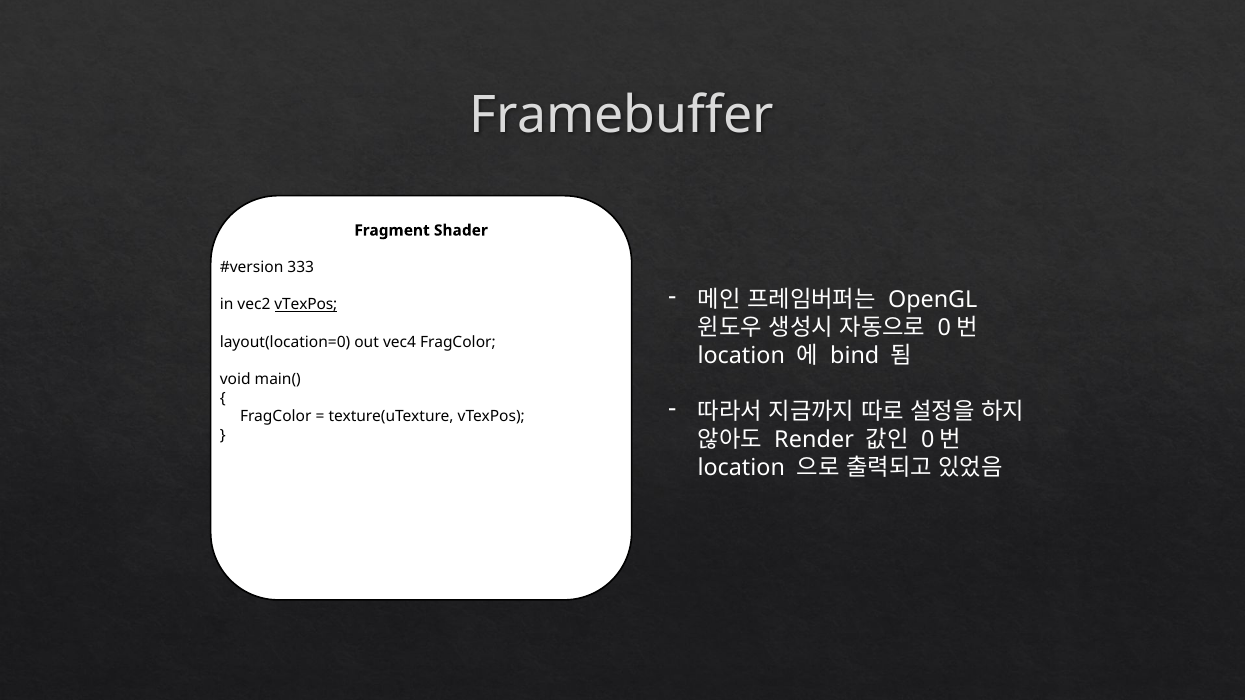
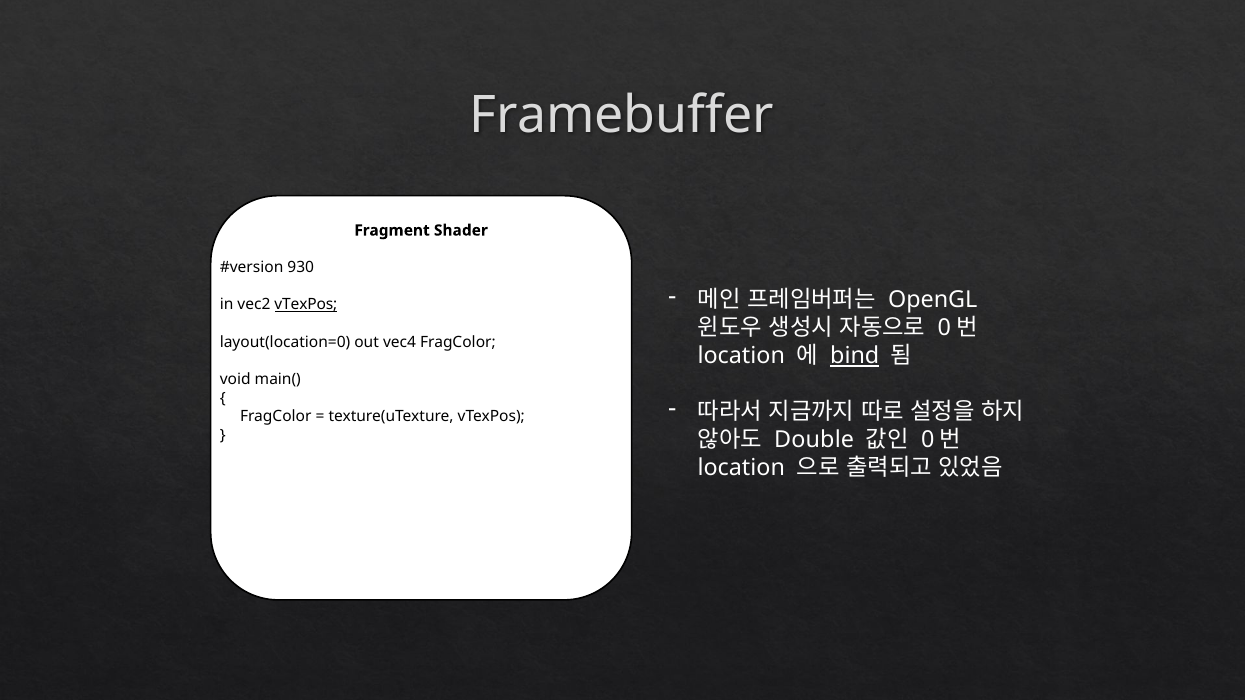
333: 333 -> 930
bind underline: none -> present
Render: Render -> Double
